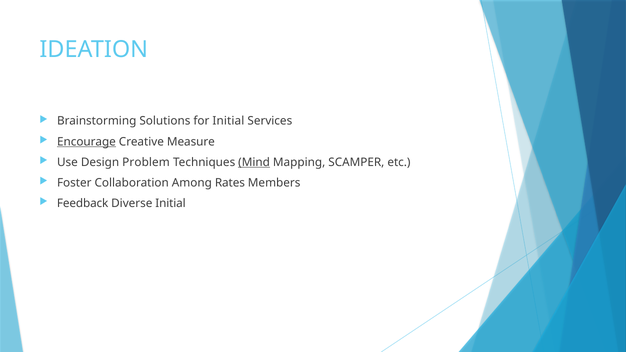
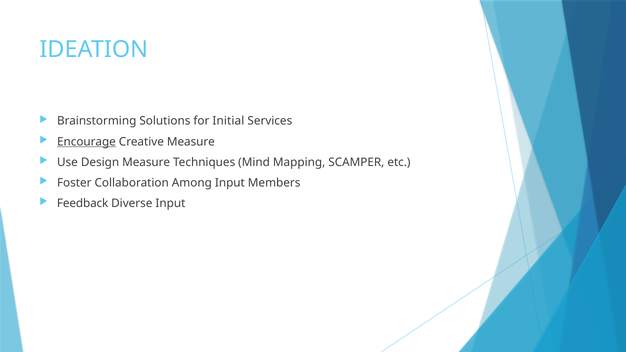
Design Problem: Problem -> Measure
Mind underline: present -> none
Among Rates: Rates -> Input
Diverse Initial: Initial -> Input
